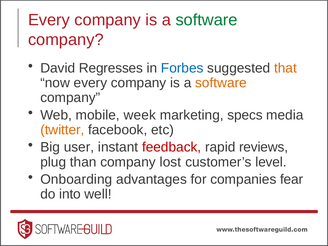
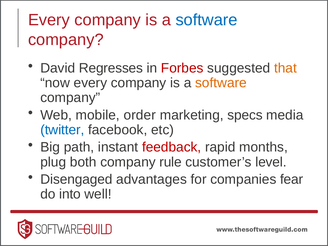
software at (206, 20) colour: green -> blue
Forbes colour: blue -> red
week: week -> order
twitter colour: orange -> blue
user: user -> path
reviews: reviews -> months
than: than -> both
lost: lost -> rule
Onboarding: Onboarding -> Disengaged
